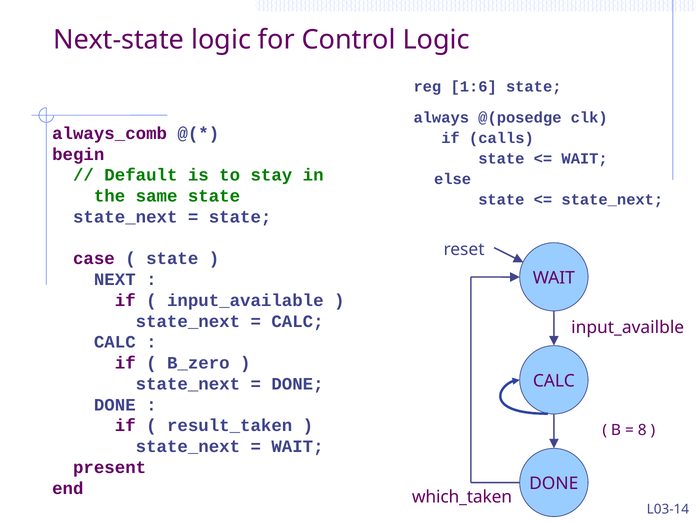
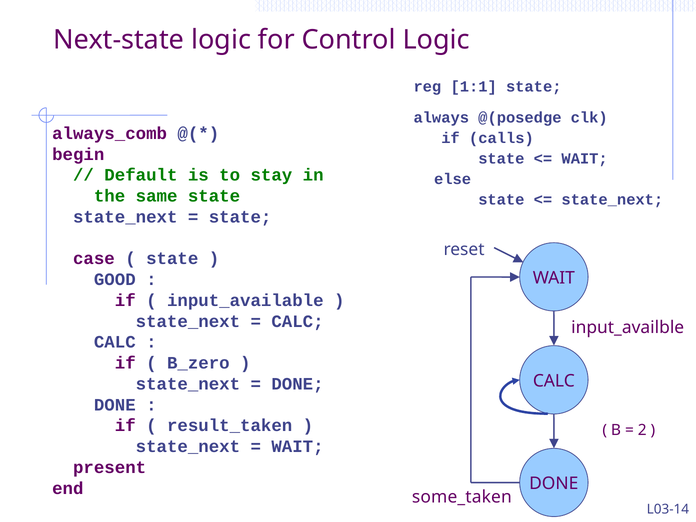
1:6: 1:6 -> 1:1
NEXT: NEXT -> GOOD
8: 8 -> 2
which_taken: which_taken -> some_taken
